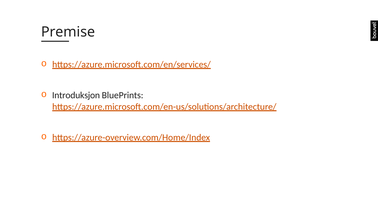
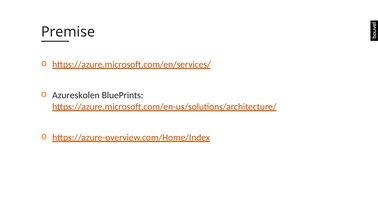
Introduksjon: Introduksjon -> Azureskolen
